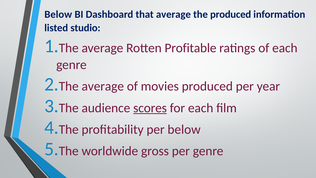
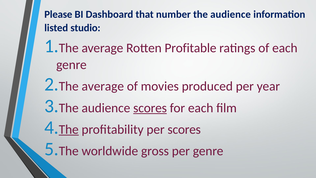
Below at (58, 14): Below -> Please
that average: average -> number
produced at (231, 14): produced -> audience
The at (69, 129) underline: none -> present
per below: below -> scores
